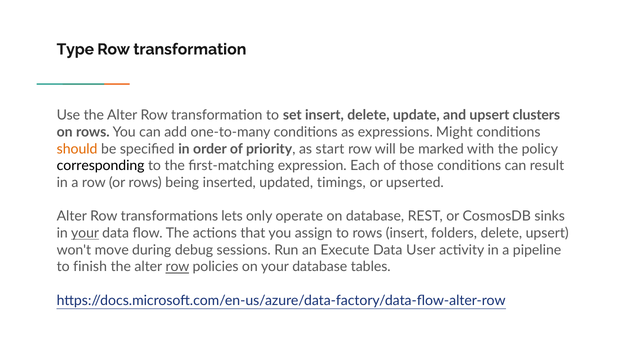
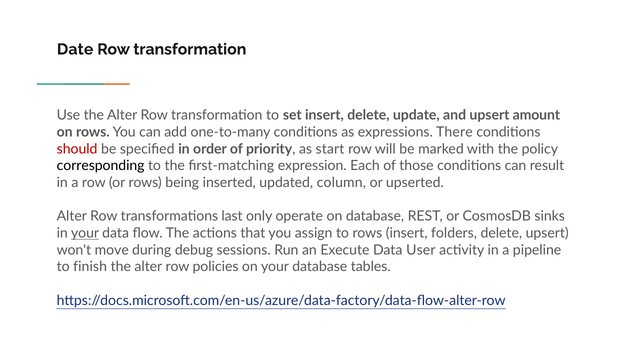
Type: Type -> Date
clusters: clusters -> amount
Might: Might -> There
should colour: orange -> red
timings: timings -> column
lets: lets -> last
row at (177, 267) underline: present -> none
